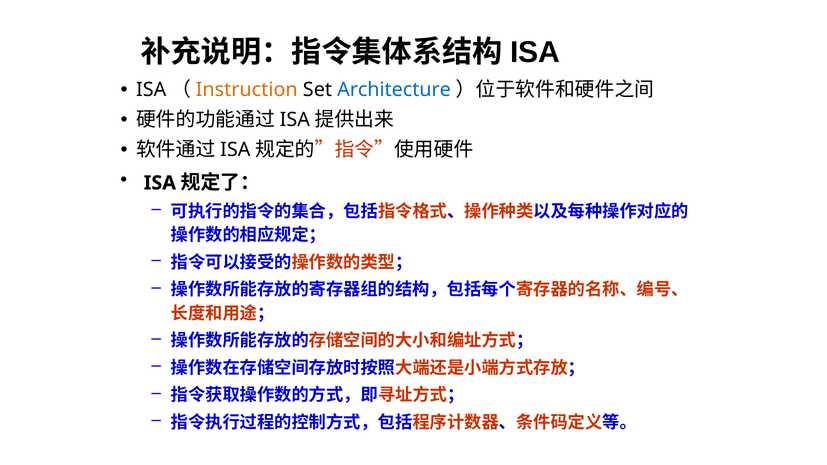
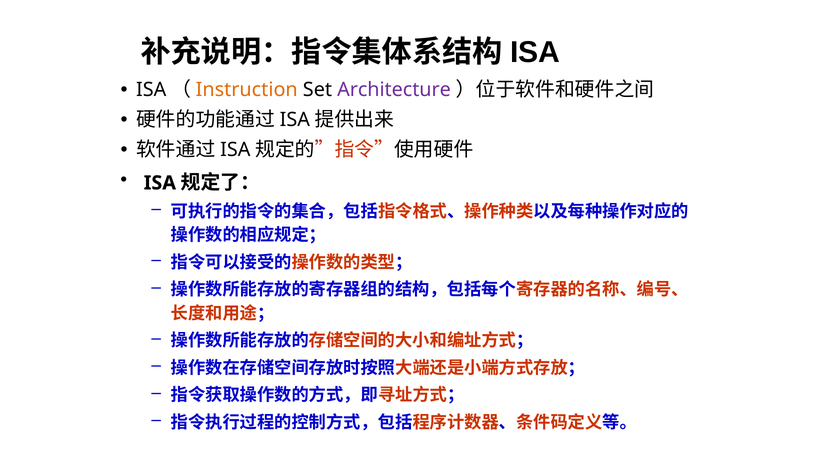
Architecture at (394, 90) colour: blue -> purple
